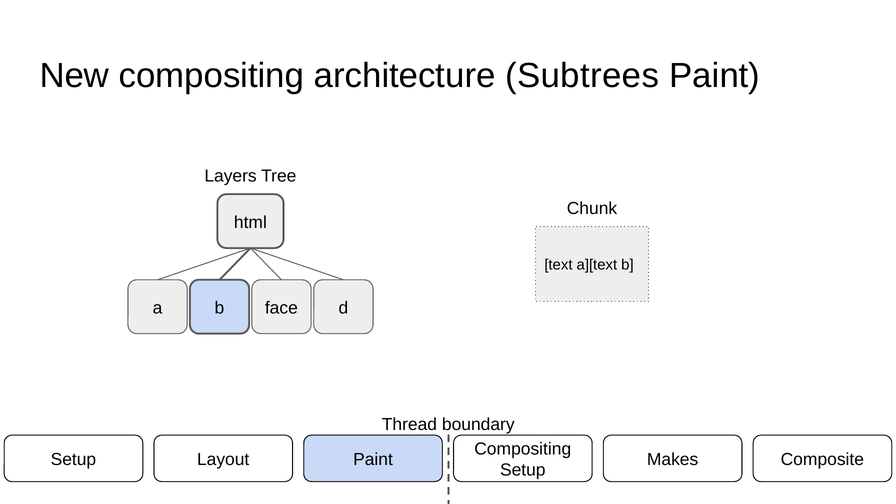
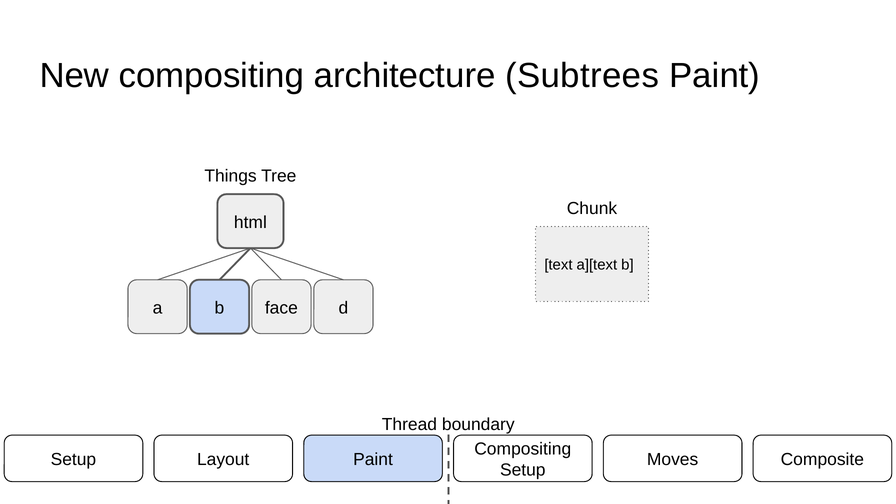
Layers: Layers -> Things
Makes: Makes -> Moves
